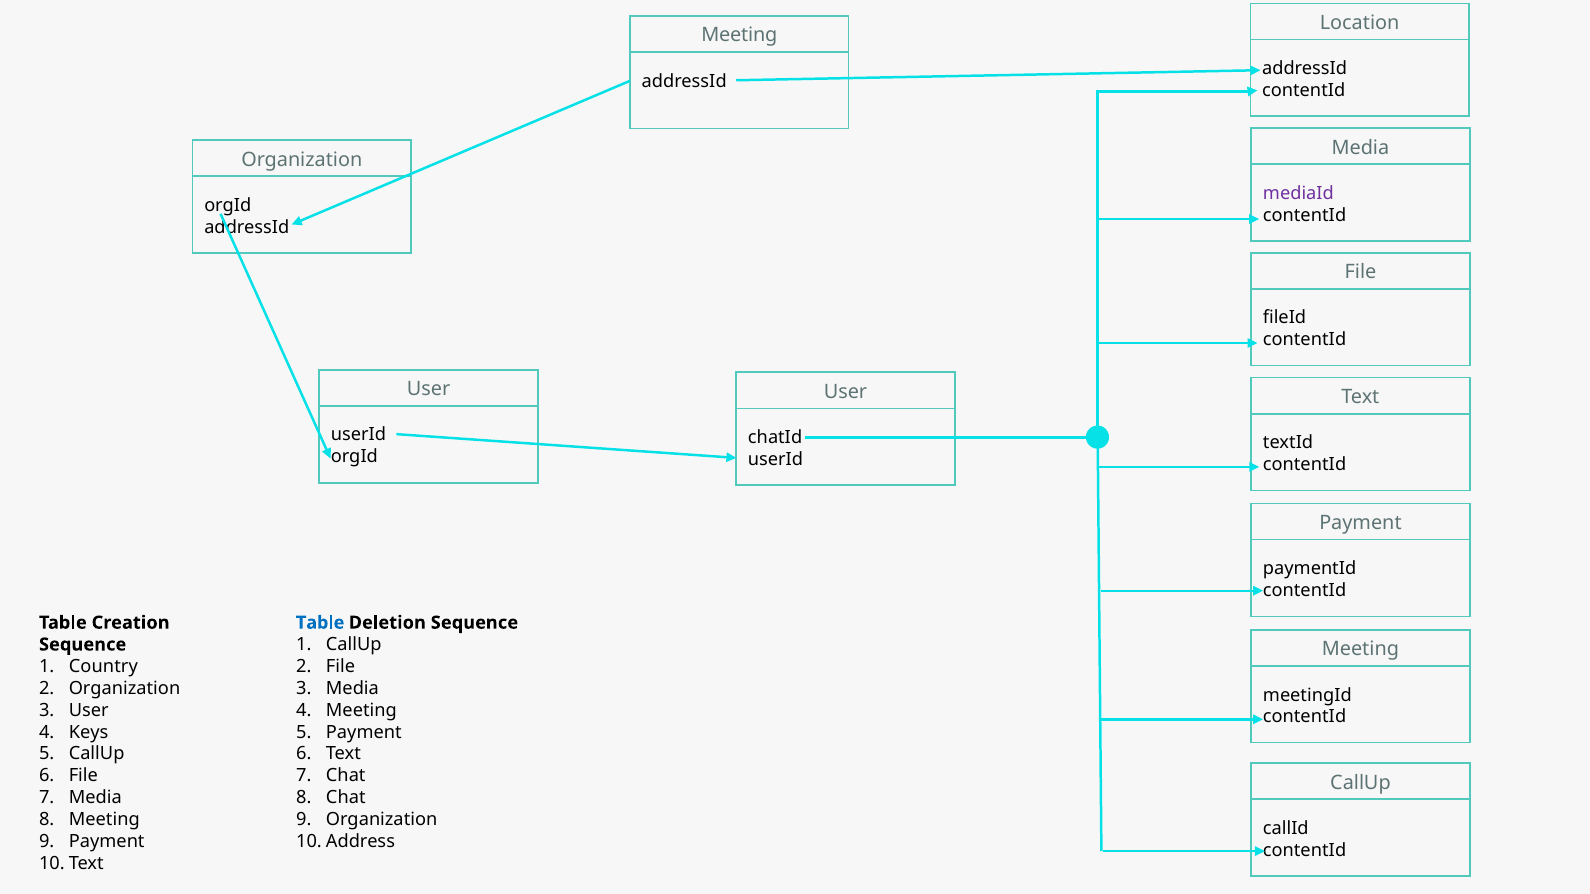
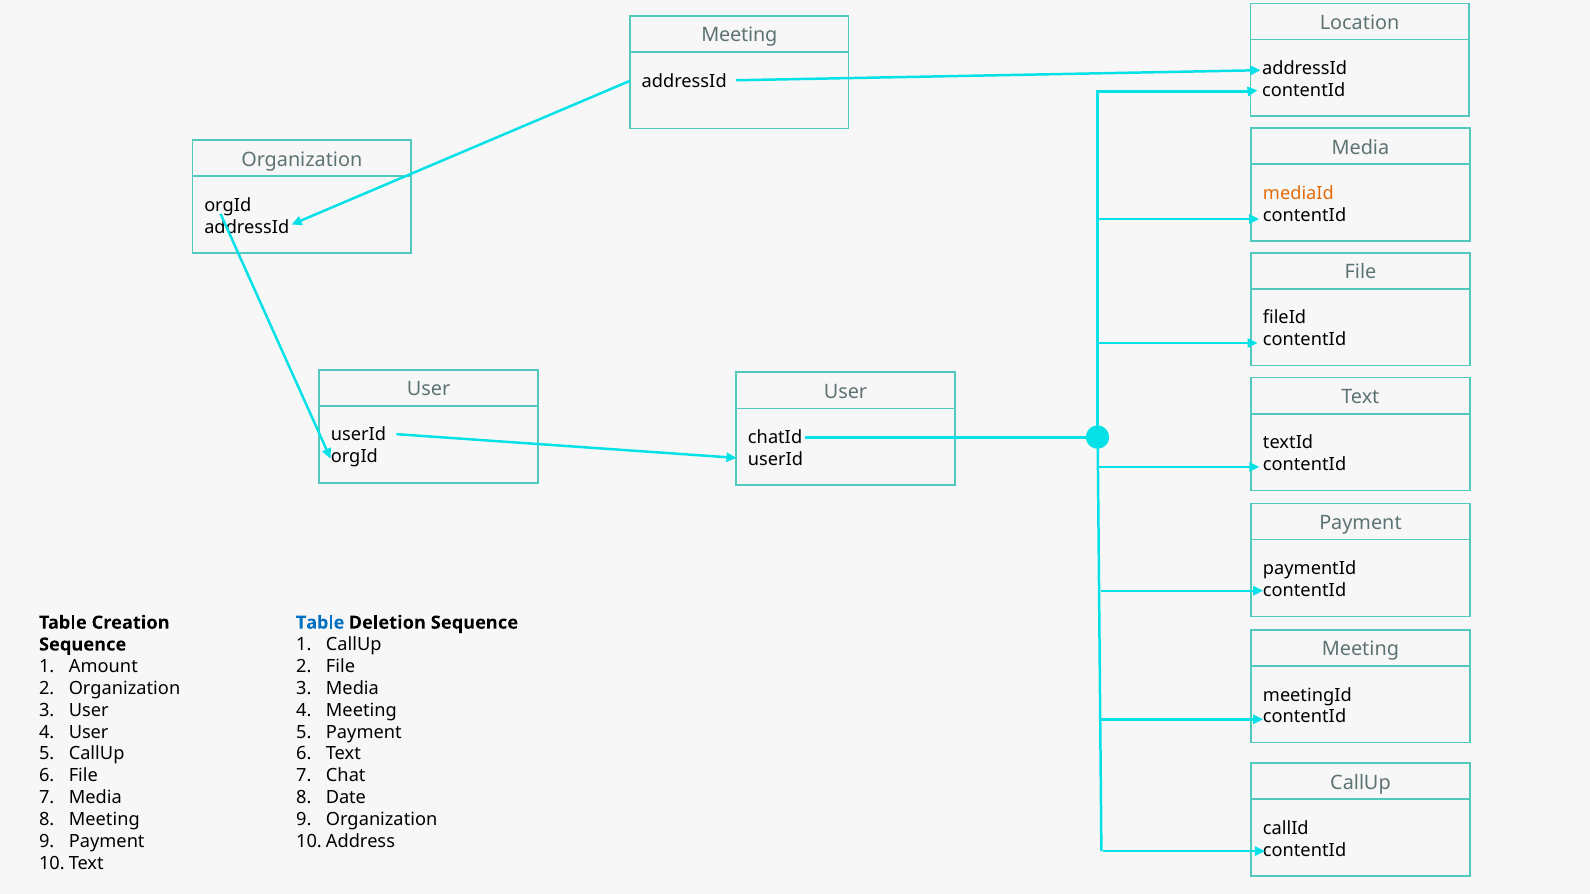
mediaId colour: purple -> orange
Country: Country -> Amount
Keys at (89, 732): Keys -> User
Chat at (346, 798): Chat -> Date
